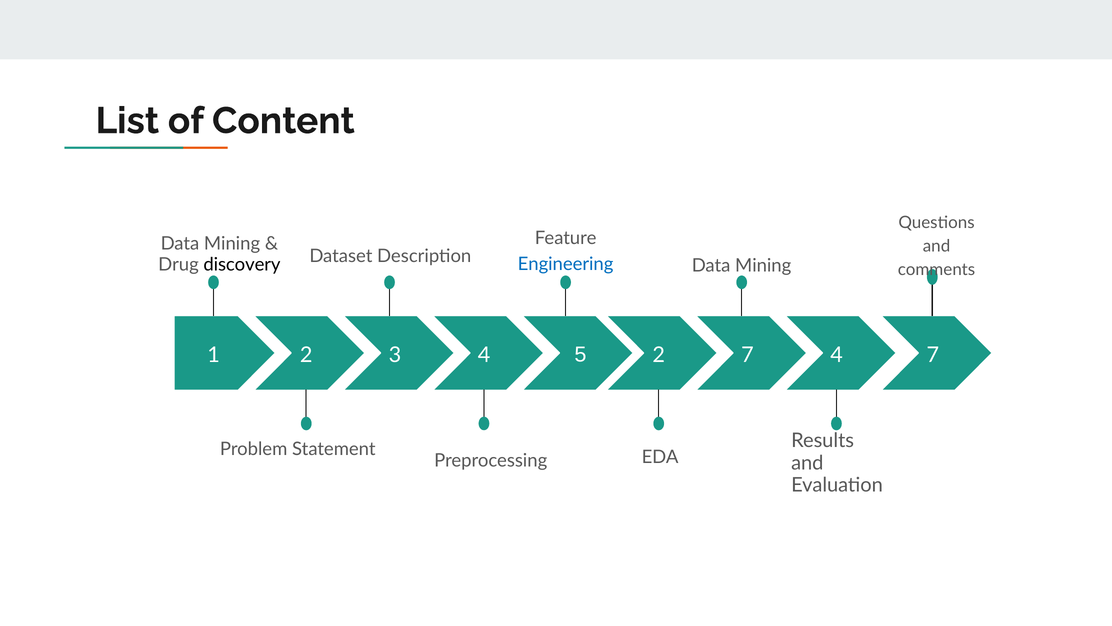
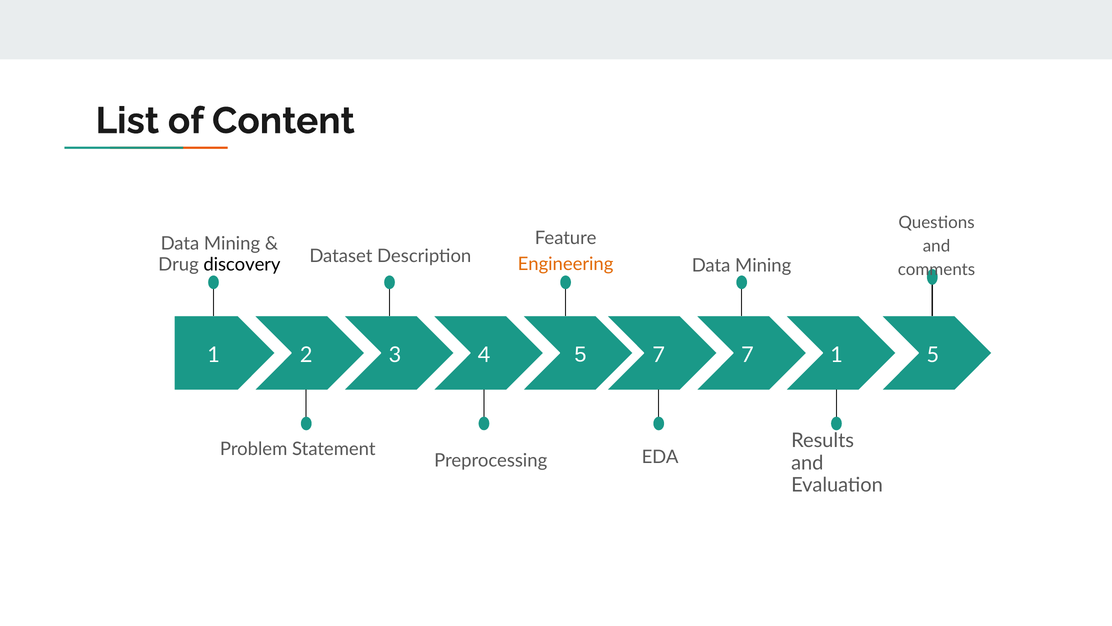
Engineering colour: blue -> orange
7 at (933, 355): 7 -> 5
7 4: 4 -> 1
2 at (659, 355): 2 -> 7
